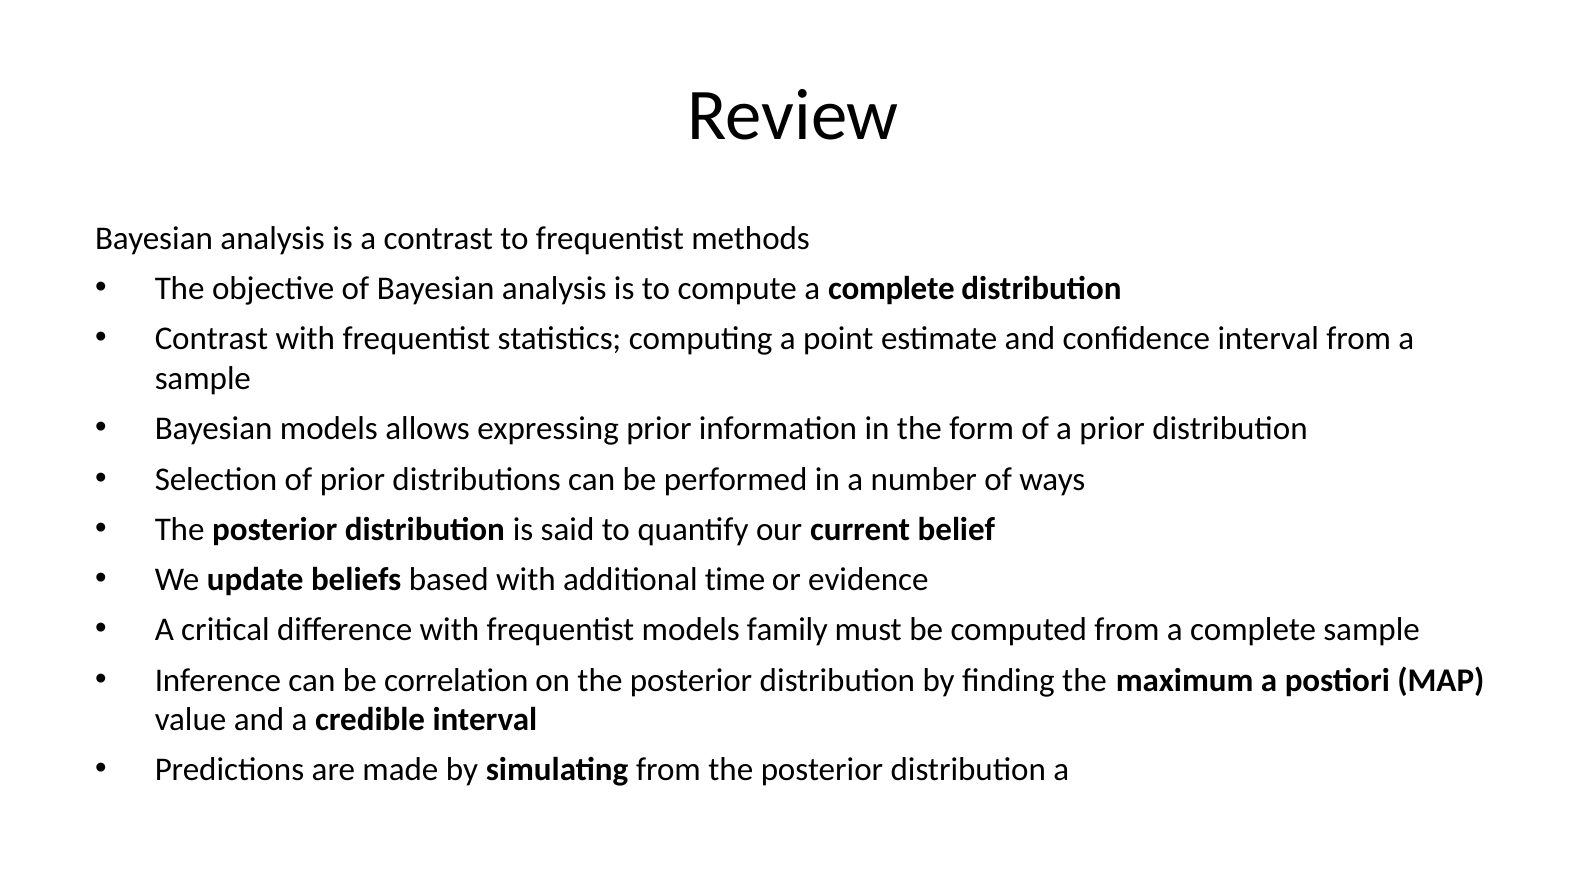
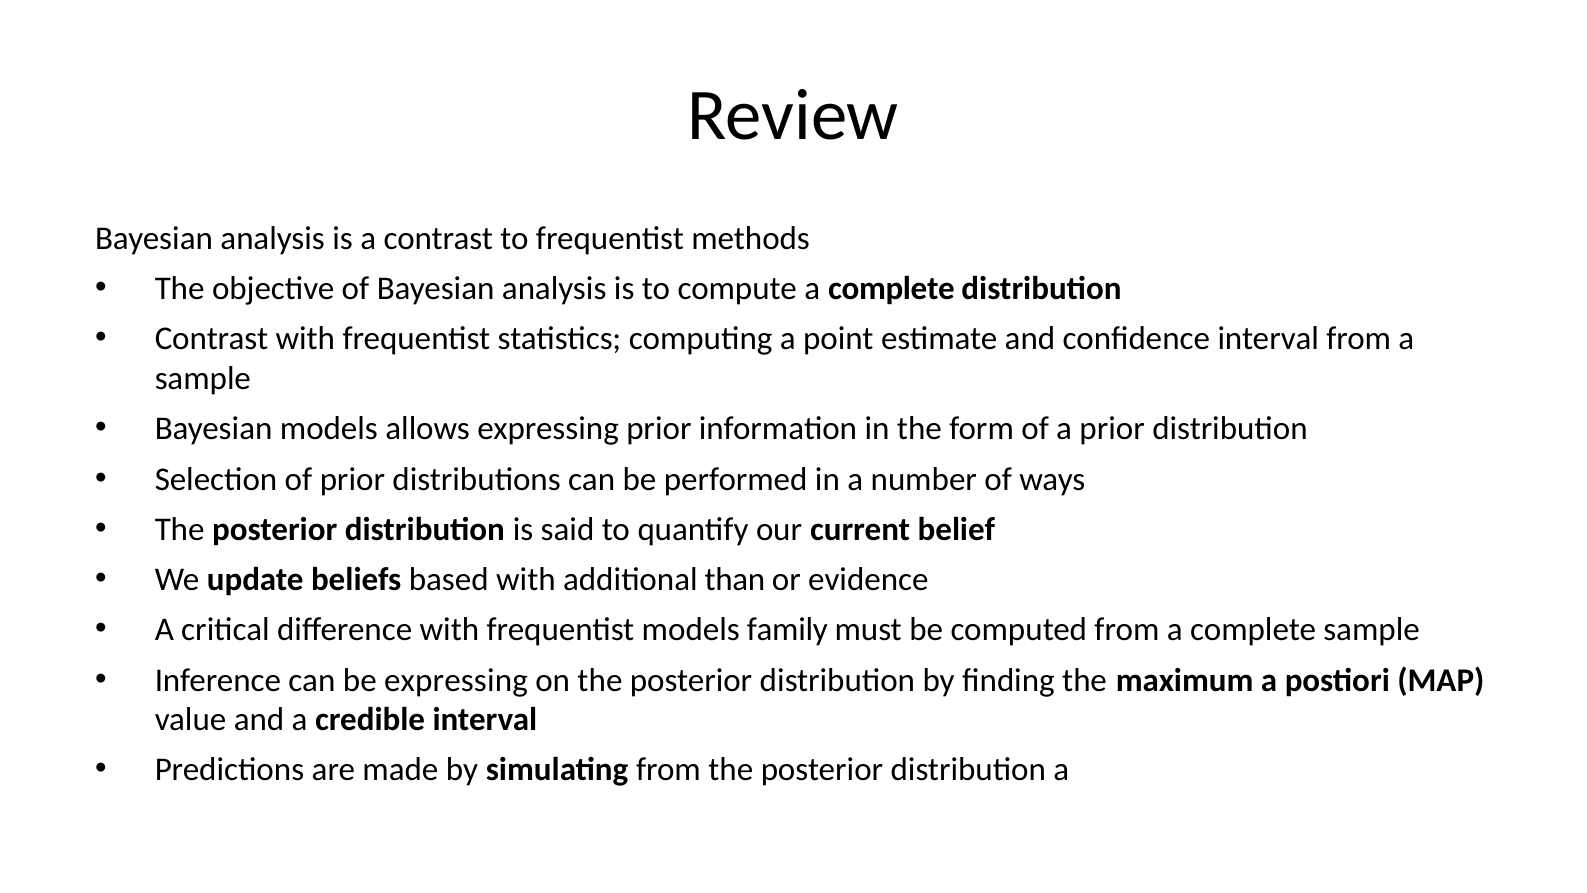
time: time -> than
be correlation: correlation -> expressing
